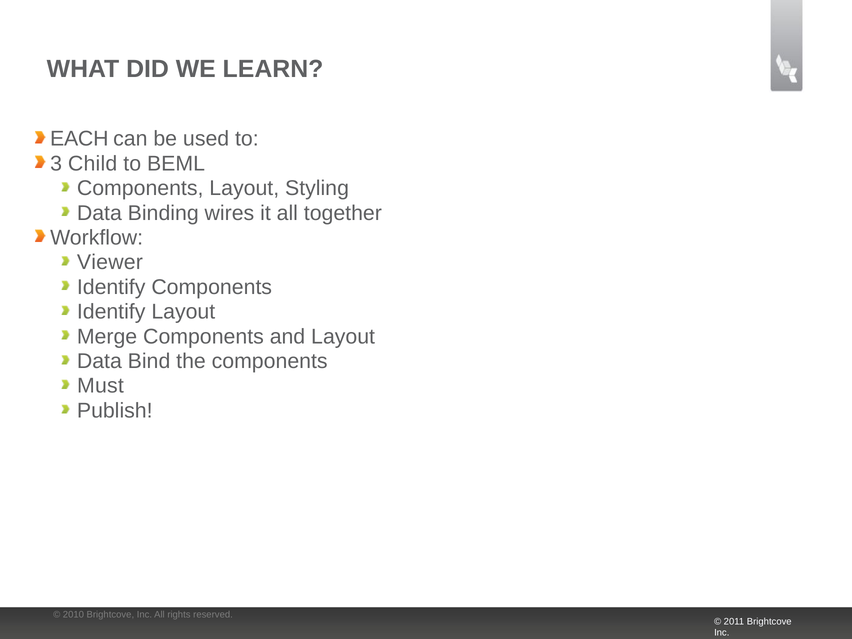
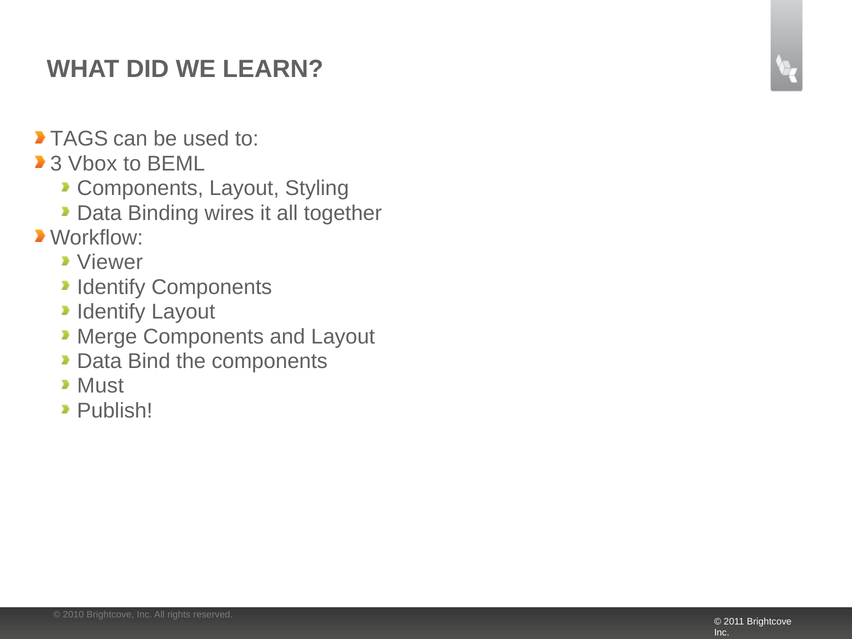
EACH: EACH -> TAGS
Child: Child -> Vbox
